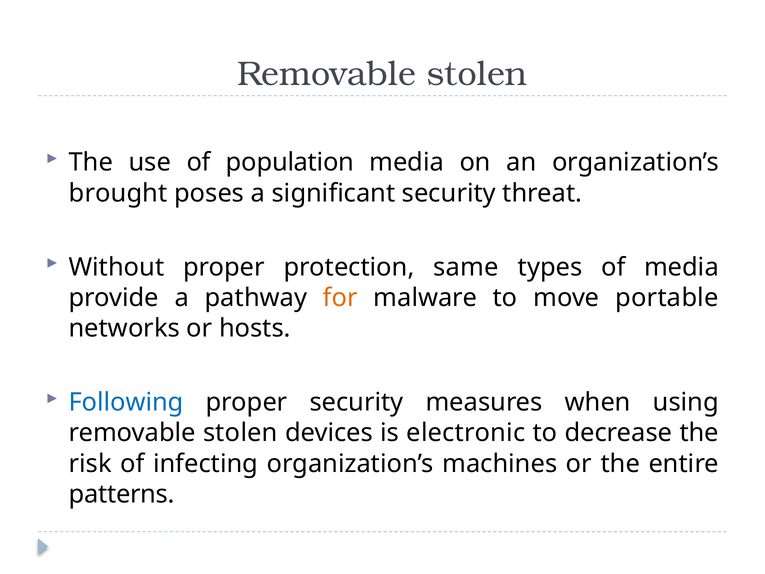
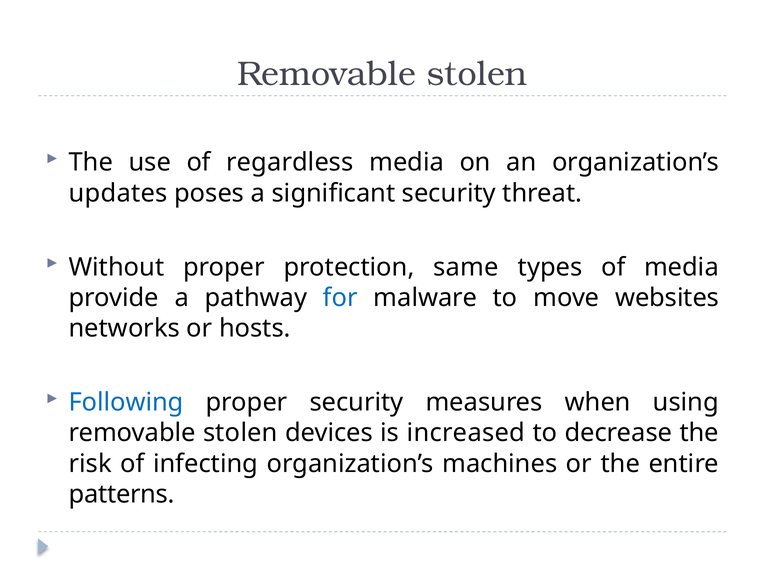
population: population -> regardless
brought: brought -> updates
for colour: orange -> blue
portable: portable -> websites
electronic: electronic -> increased
